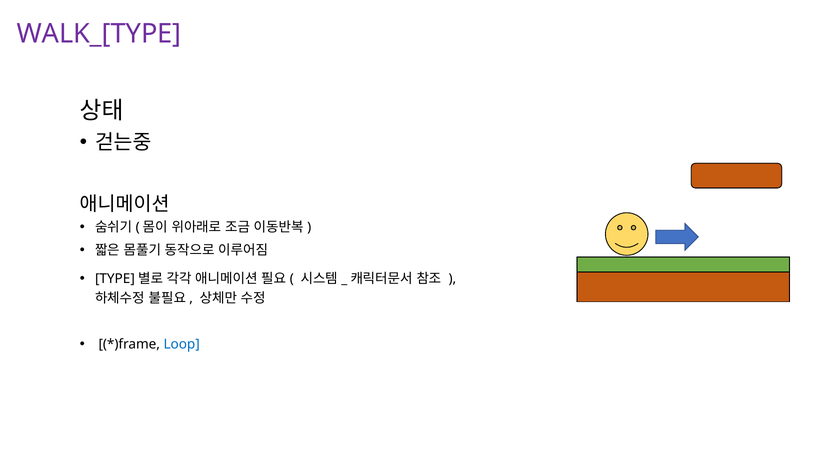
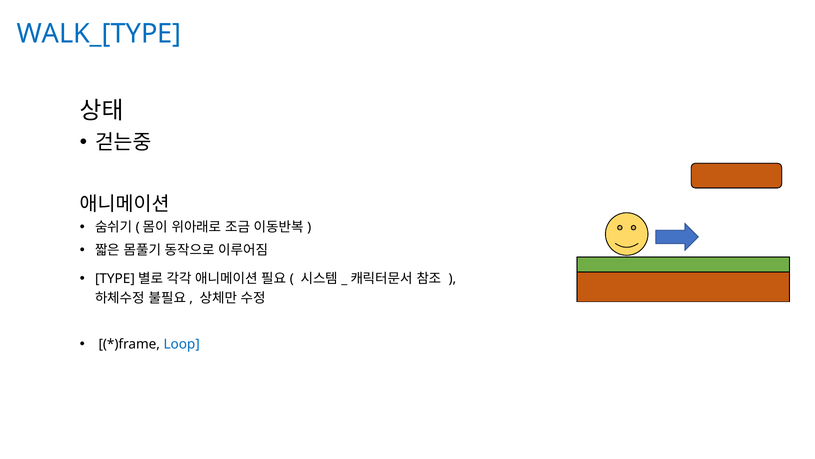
WALK_[TYPE colour: purple -> blue
